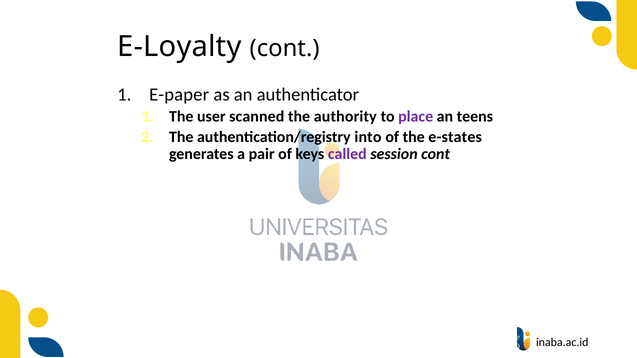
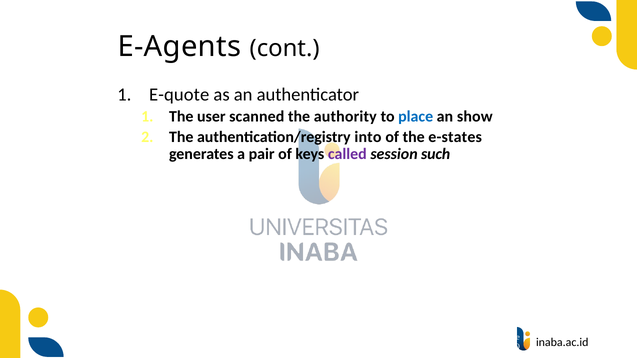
E-Loyalty: E-Loyalty -> E-Agents
E-paper: E-paper -> E-quote
place colour: purple -> blue
teens: teens -> show
session cont: cont -> such
